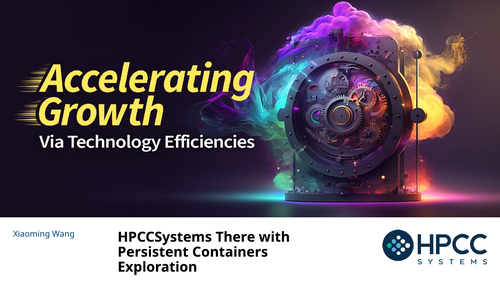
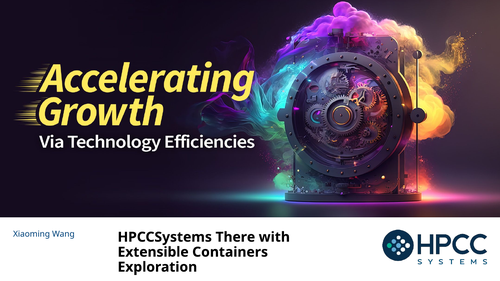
Persistent: Persistent -> Extensible
